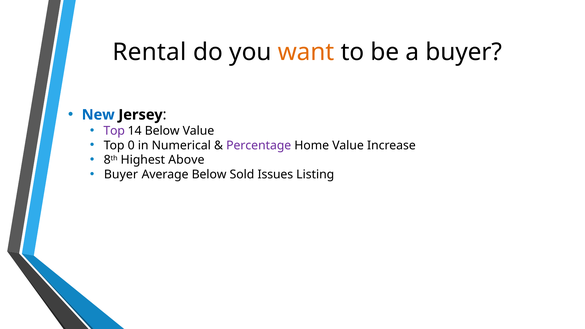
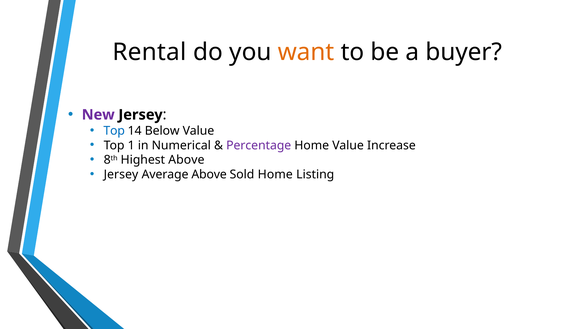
New colour: blue -> purple
Top at (114, 131) colour: purple -> blue
0: 0 -> 1
Buyer at (121, 175): Buyer -> Jersey
Average Below: Below -> Above
Sold Issues: Issues -> Home
